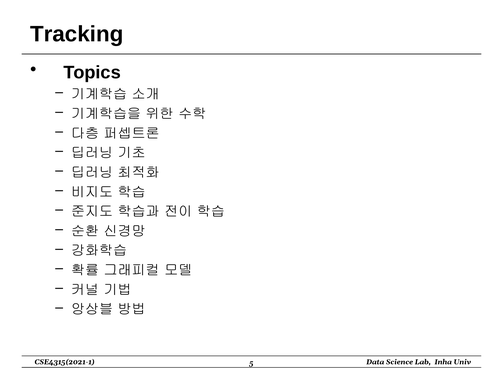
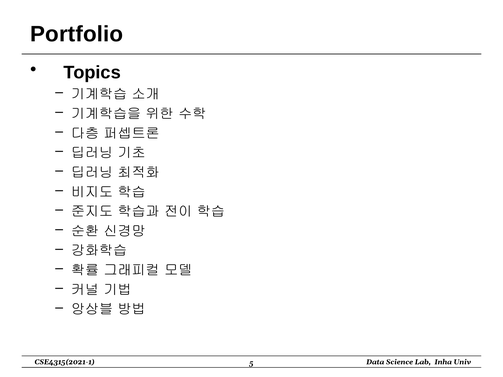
Tracking: Tracking -> Portfolio
